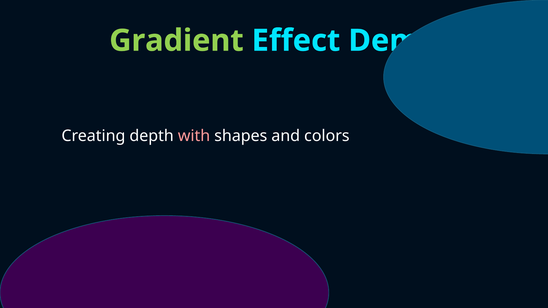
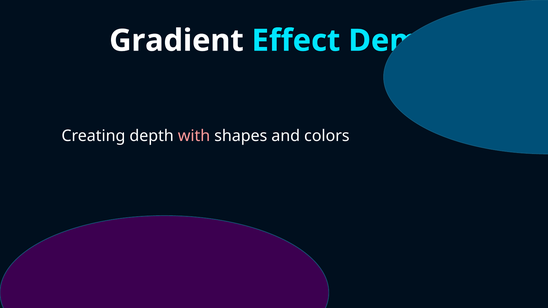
Gradient colour: light green -> white
